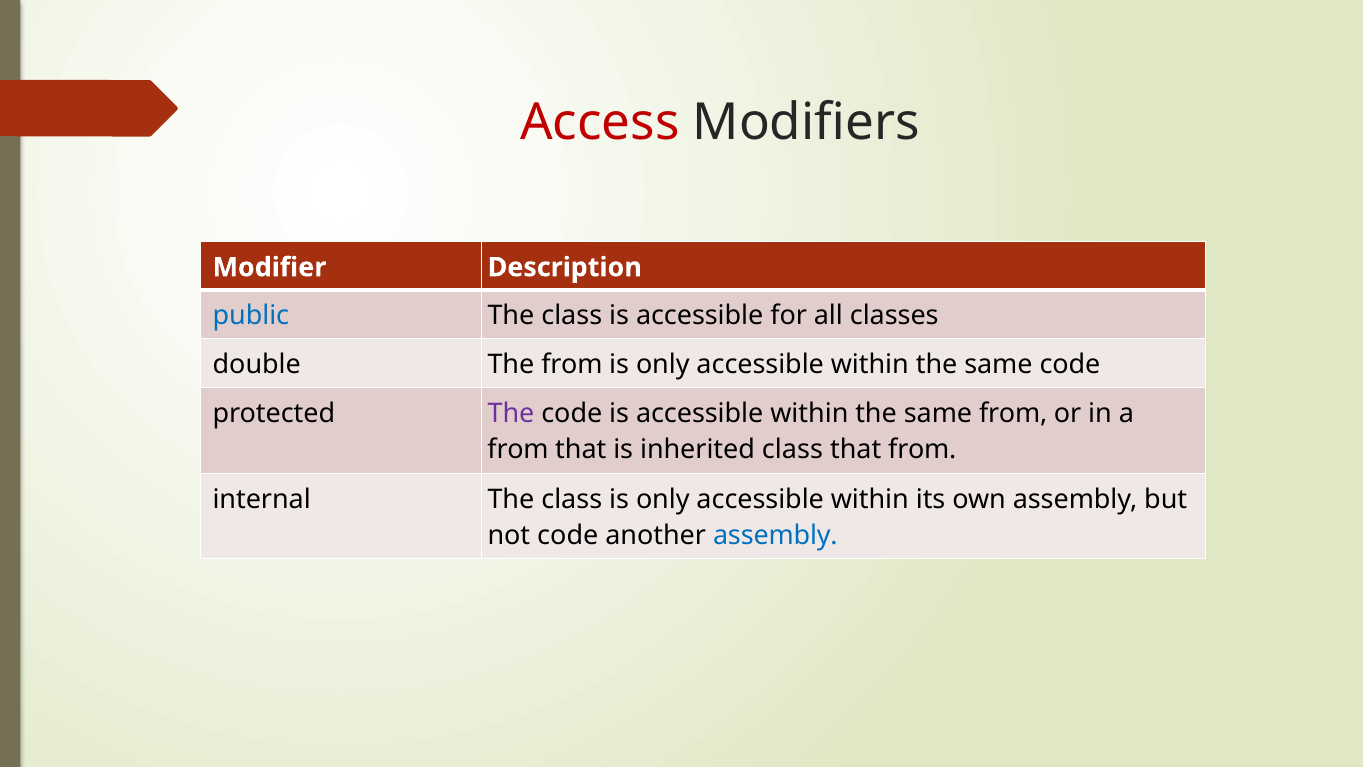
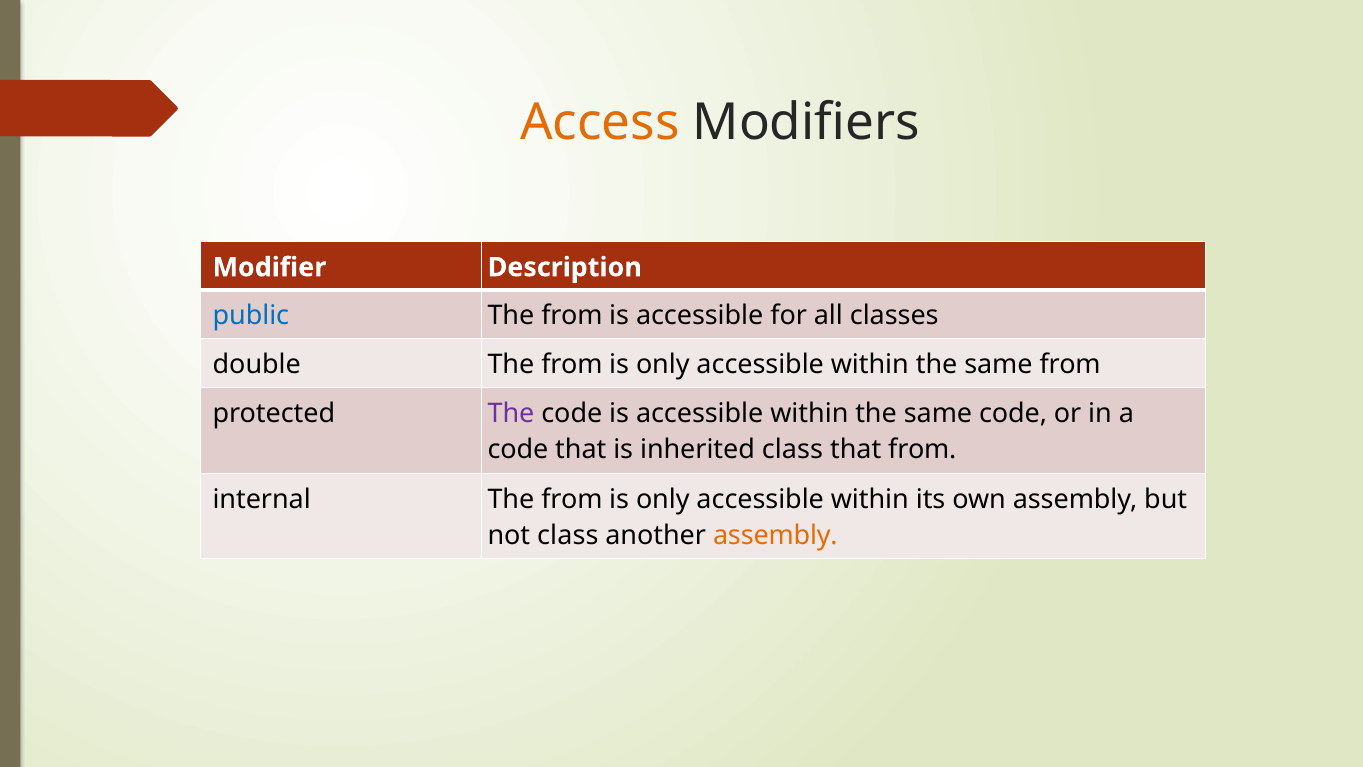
Access colour: red -> orange
class at (572, 316): class -> from
same code: code -> from
same from: from -> code
from at (518, 450): from -> code
internal The class: class -> from
not code: code -> class
assembly at (775, 536) colour: blue -> orange
